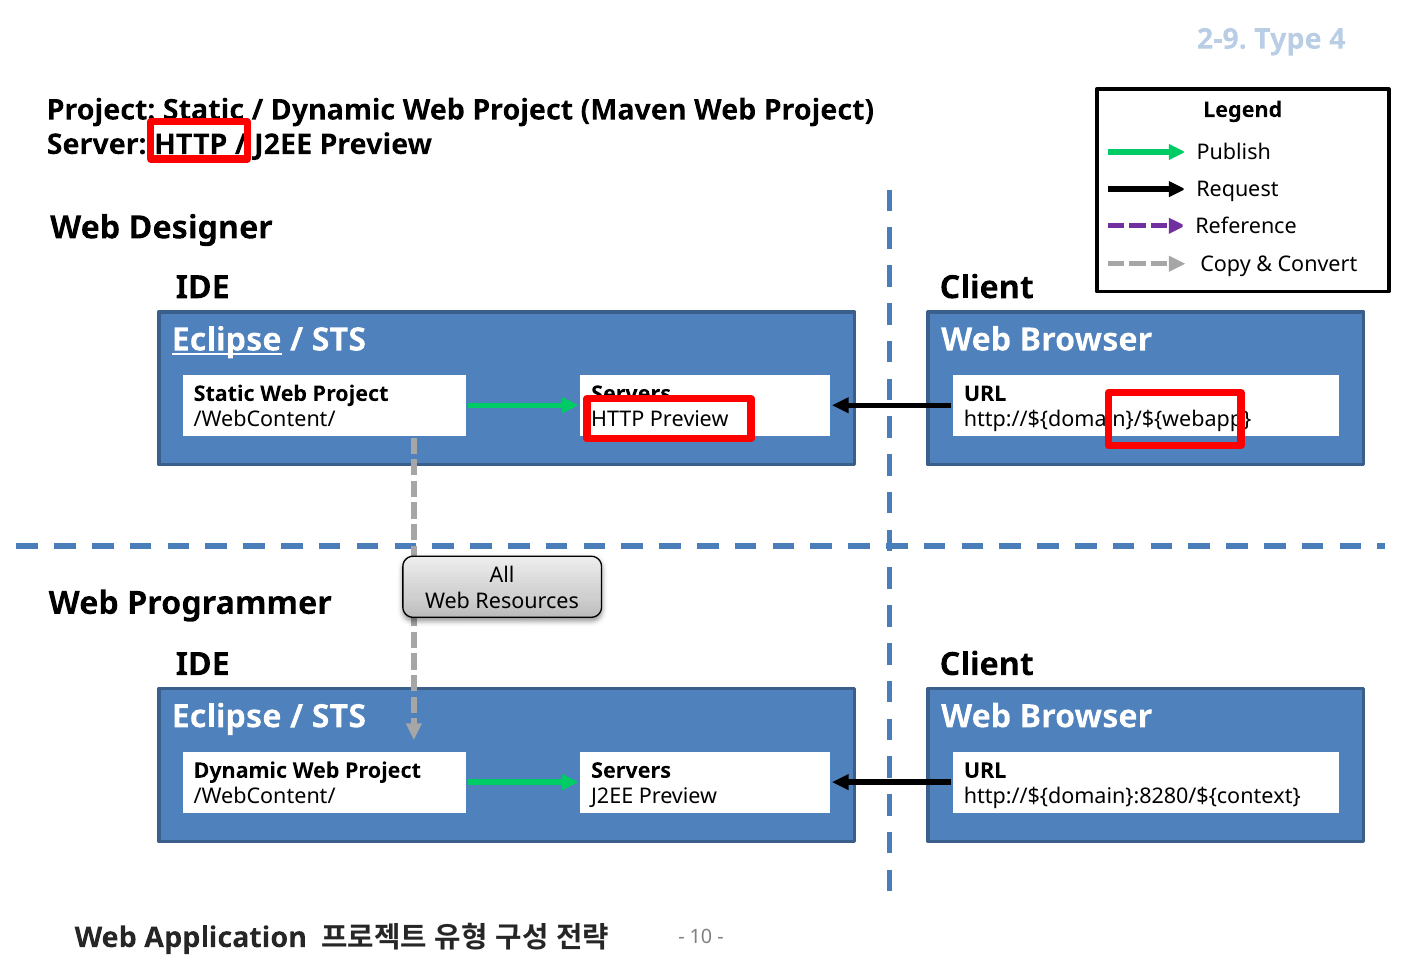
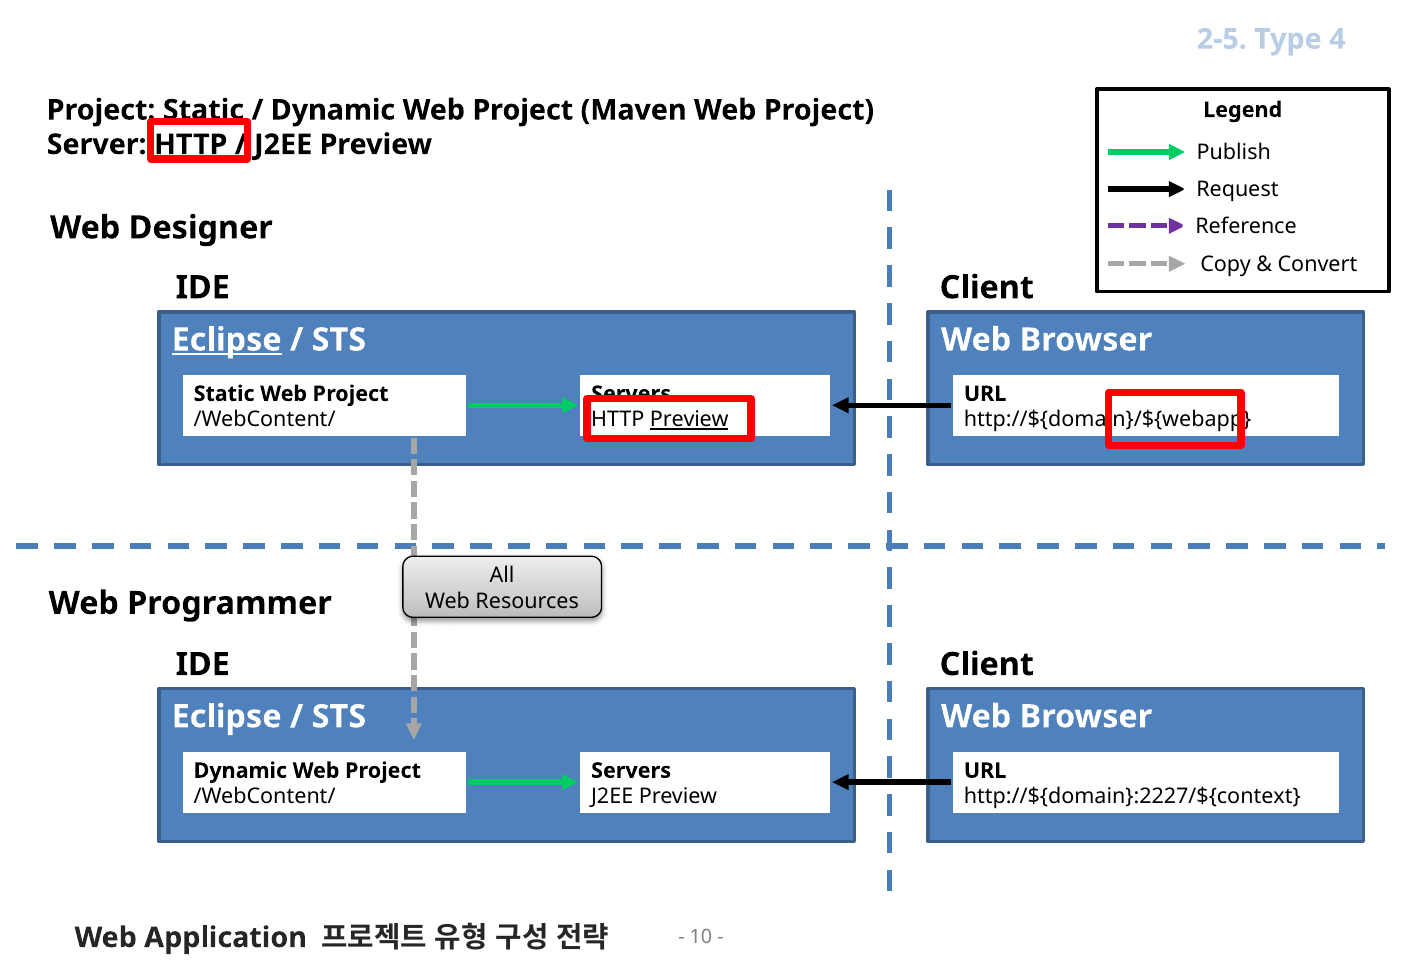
2-9: 2-9 -> 2-5
Preview at (689, 420) underline: none -> present
http://${domain}:8280/${context: http://${domain}:8280/${context -> http://${domain}:2227/${context
